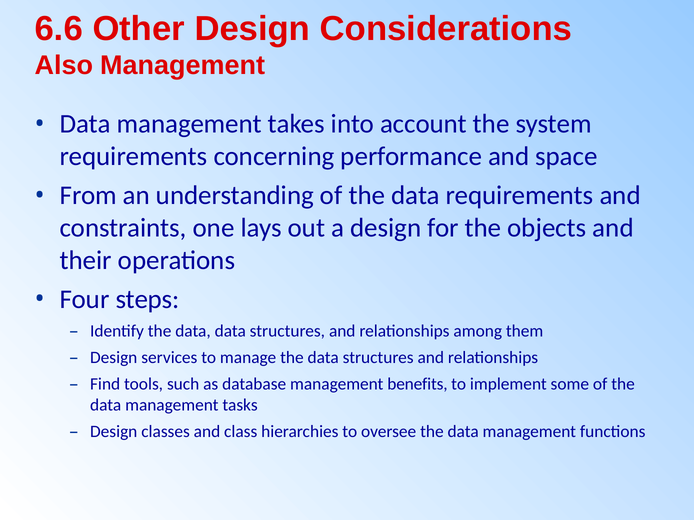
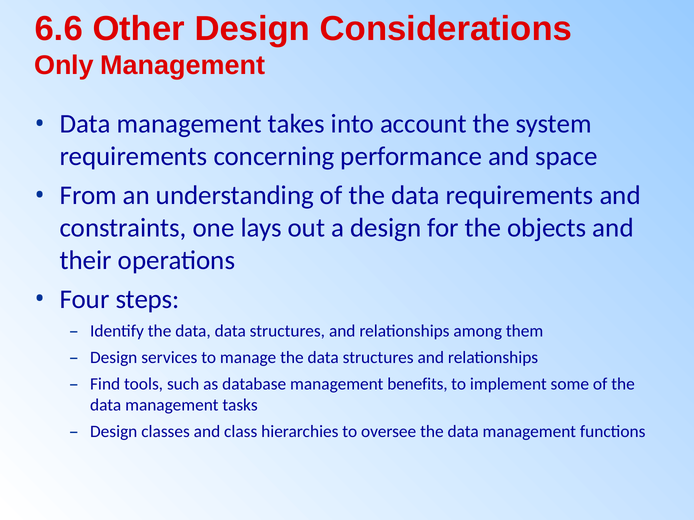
Also: Also -> Only
